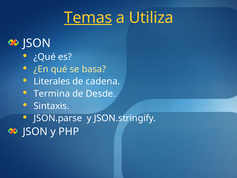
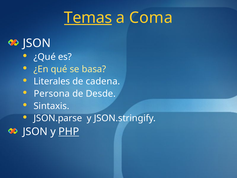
Utiliza: Utiliza -> Coma
Termina: Termina -> Persona
PHP underline: none -> present
